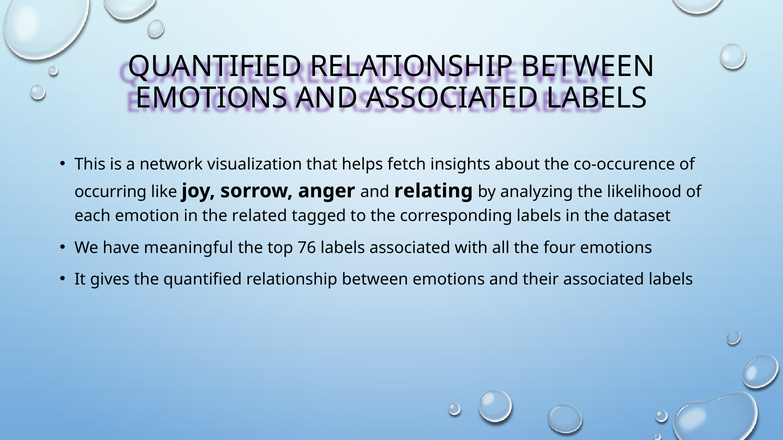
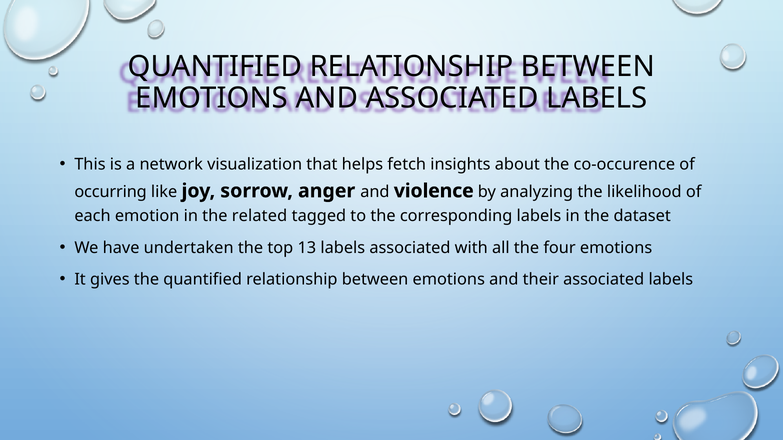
relating: relating -> violence
meaningful: meaningful -> undertaken
76: 76 -> 13
